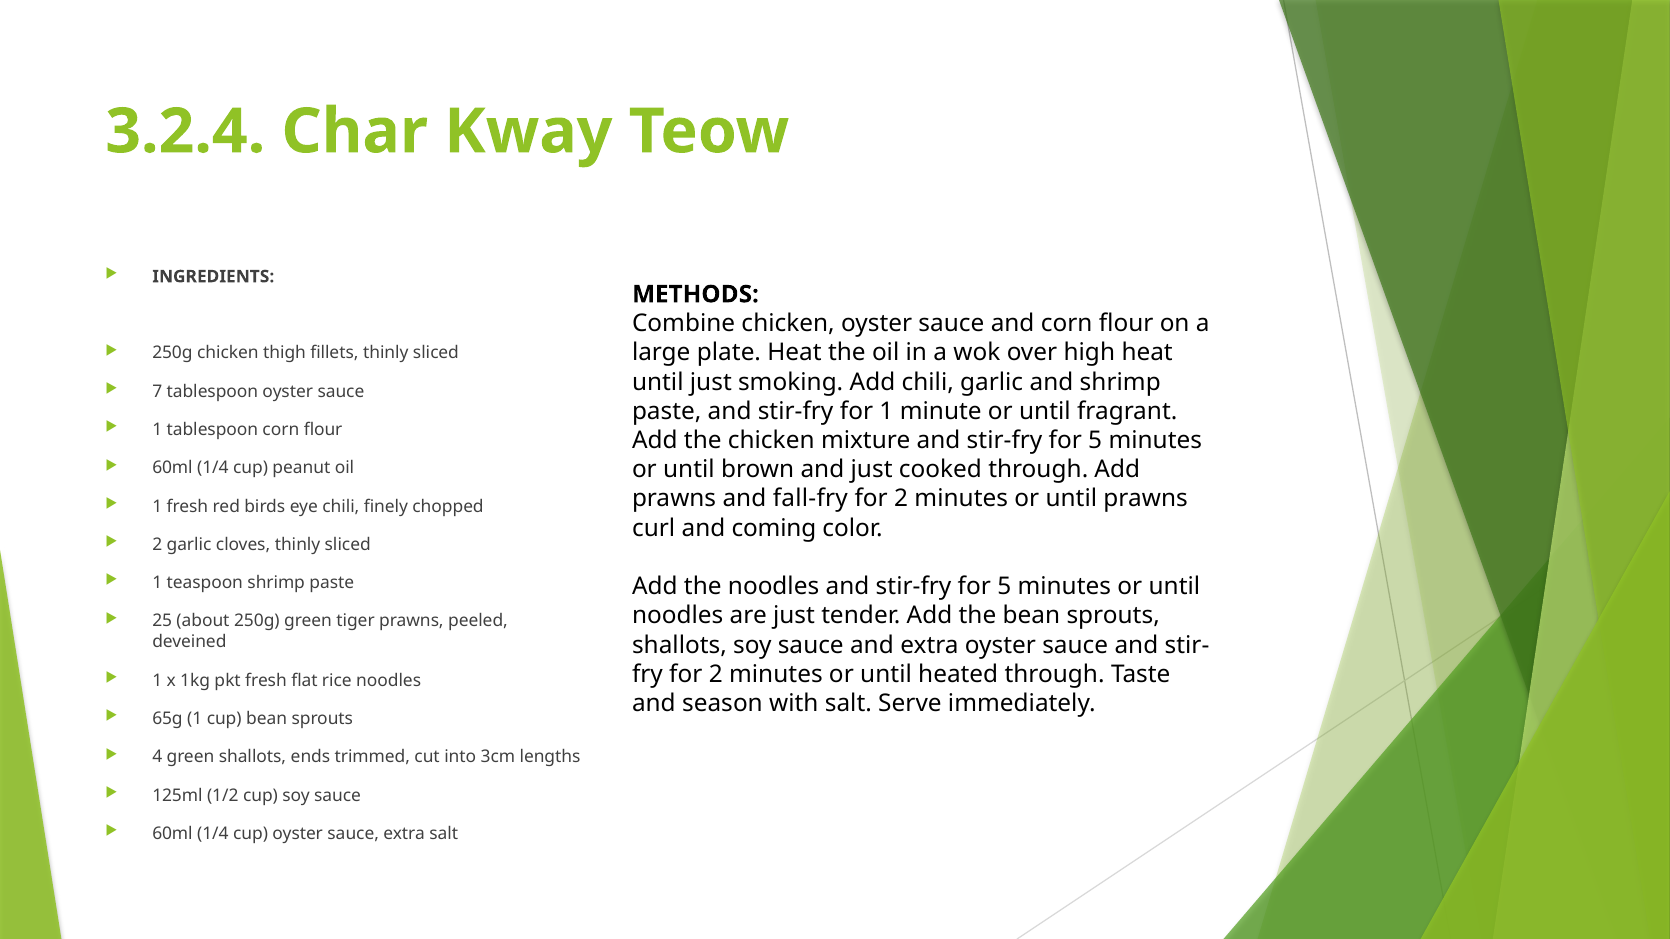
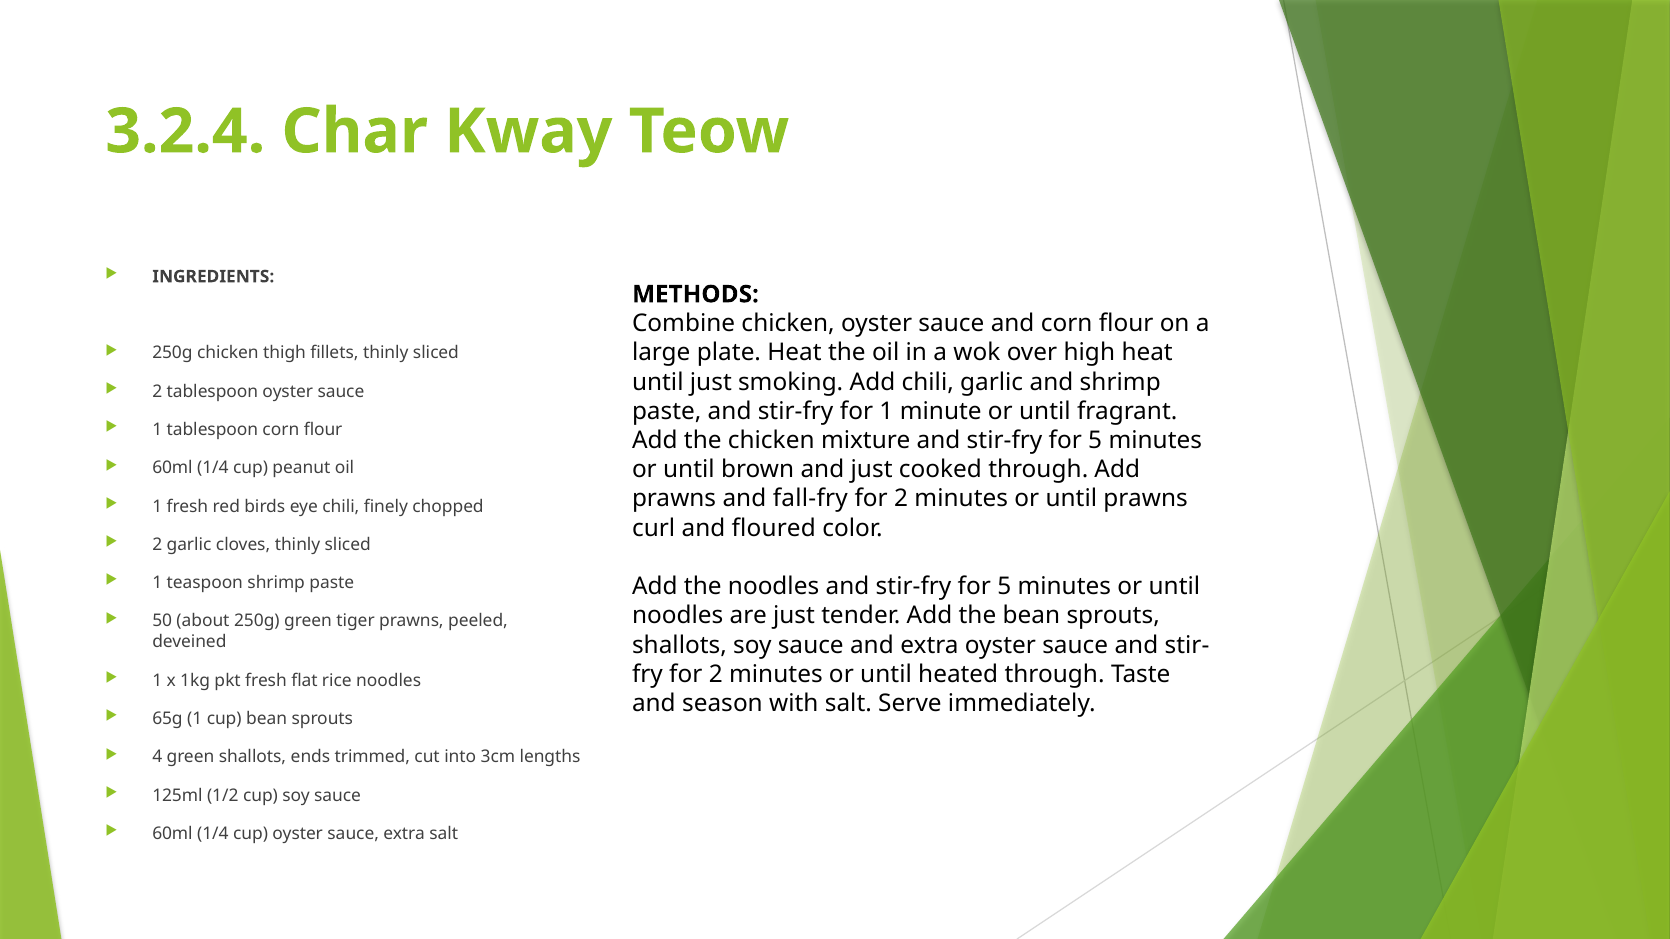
7 at (157, 392): 7 -> 2
coming: coming -> floured
25: 25 -> 50
